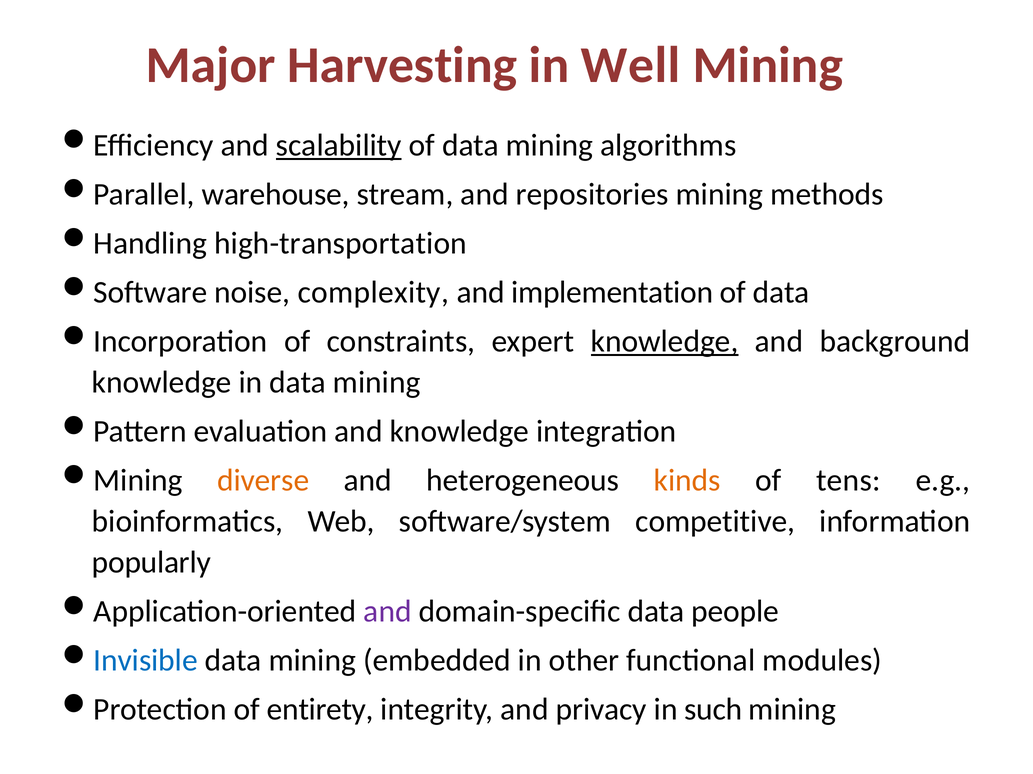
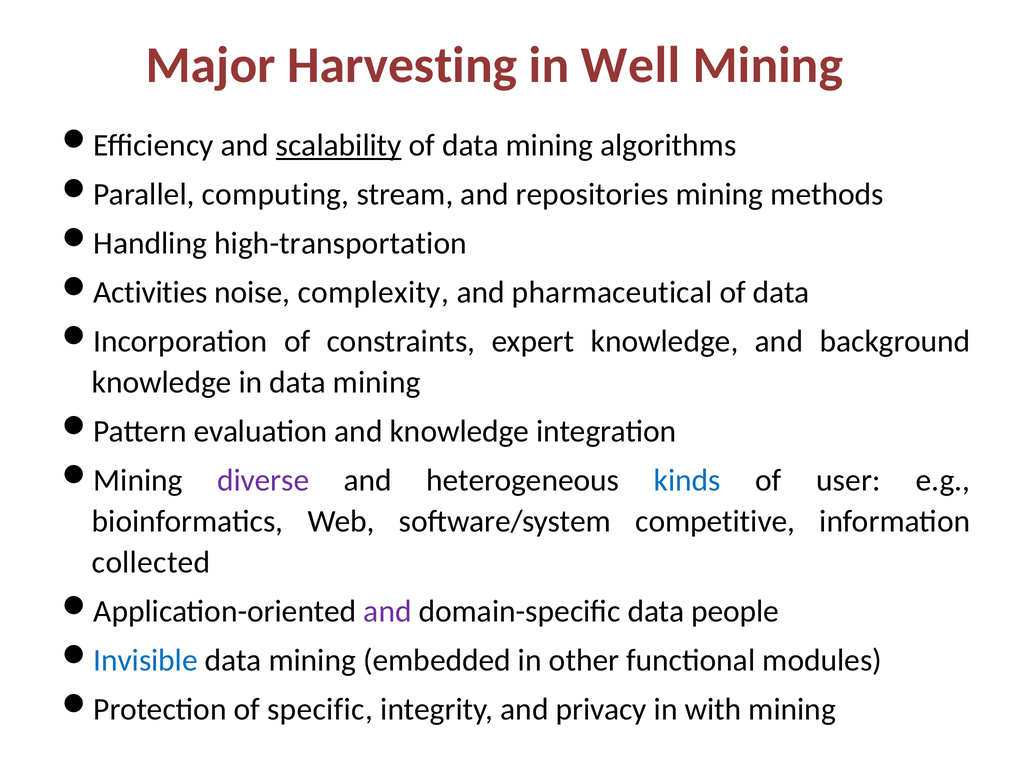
warehouse: warehouse -> computing
Software: Software -> Activities
implementation: implementation -> pharmaceutical
knowledge at (665, 342) underline: present -> none
diverse colour: orange -> purple
kinds colour: orange -> blue
tens: tens -> user
popularly: popularly -> collected
entirety: entirety -> specific
such: such -> with
